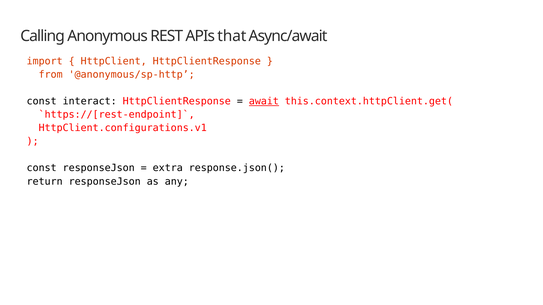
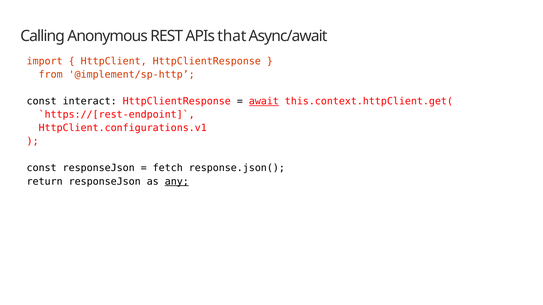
@anonymous/sp-http: @anonymous/sp-http -> @implement/sp-http
extra: extra -> fetch
any underline: none -> present
